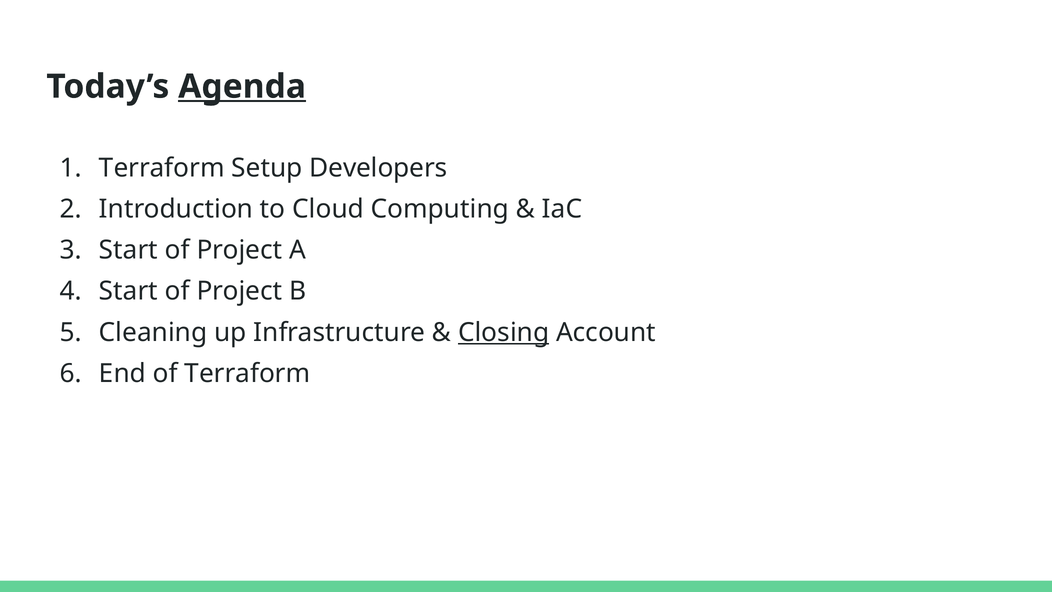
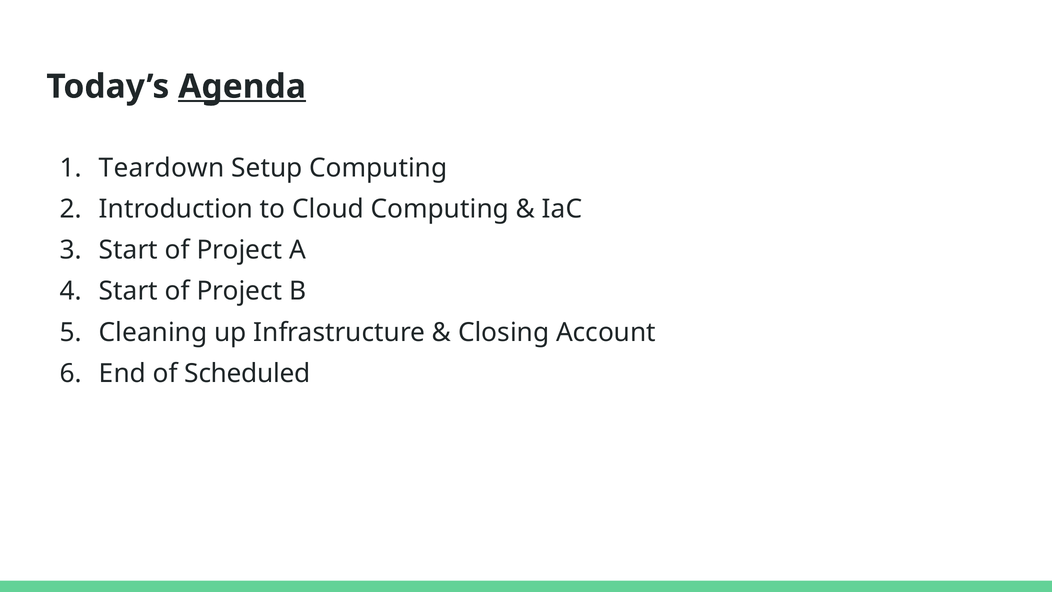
Terraform at (162, 168): Terraform -> Teardown
Setup Developers: Developers -> Computing
Closing underline: present -> none
of Terraform: Terraform -> Scheduled
